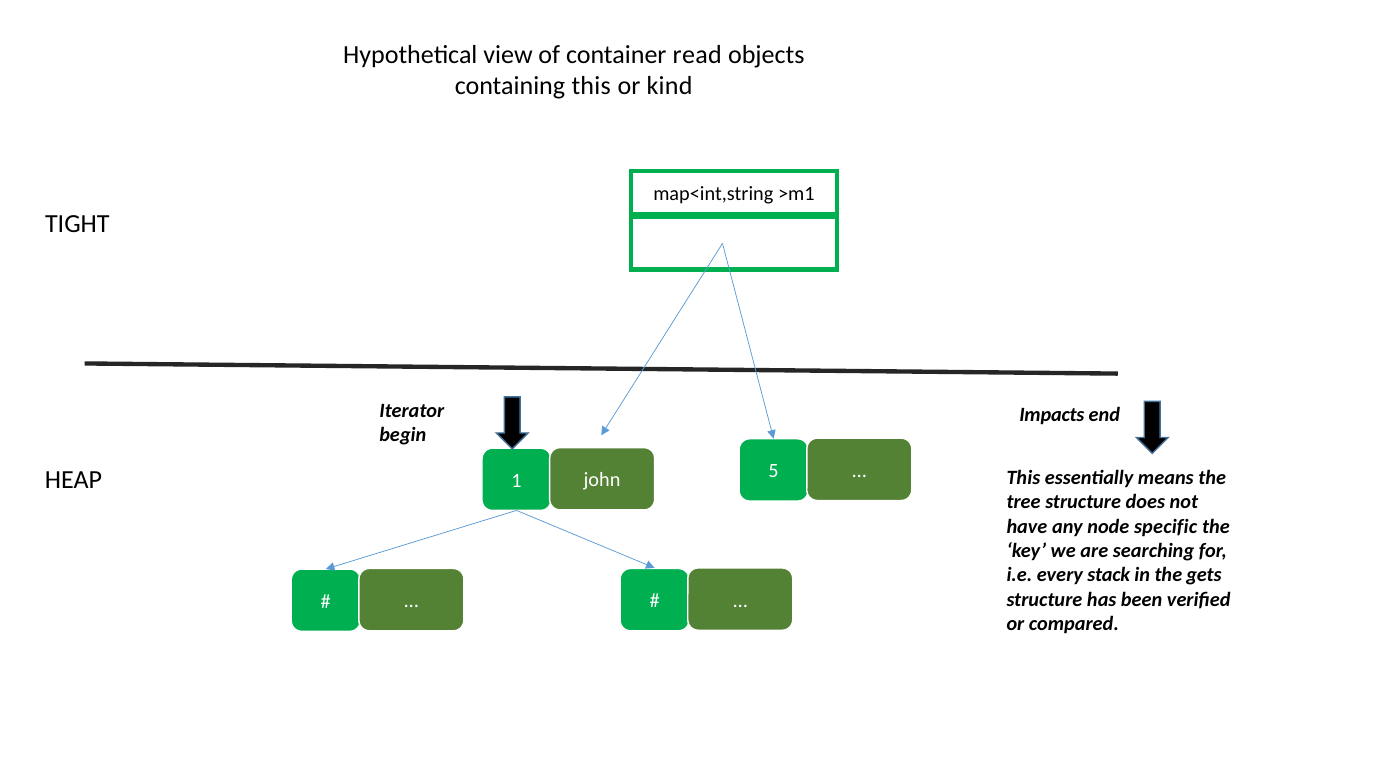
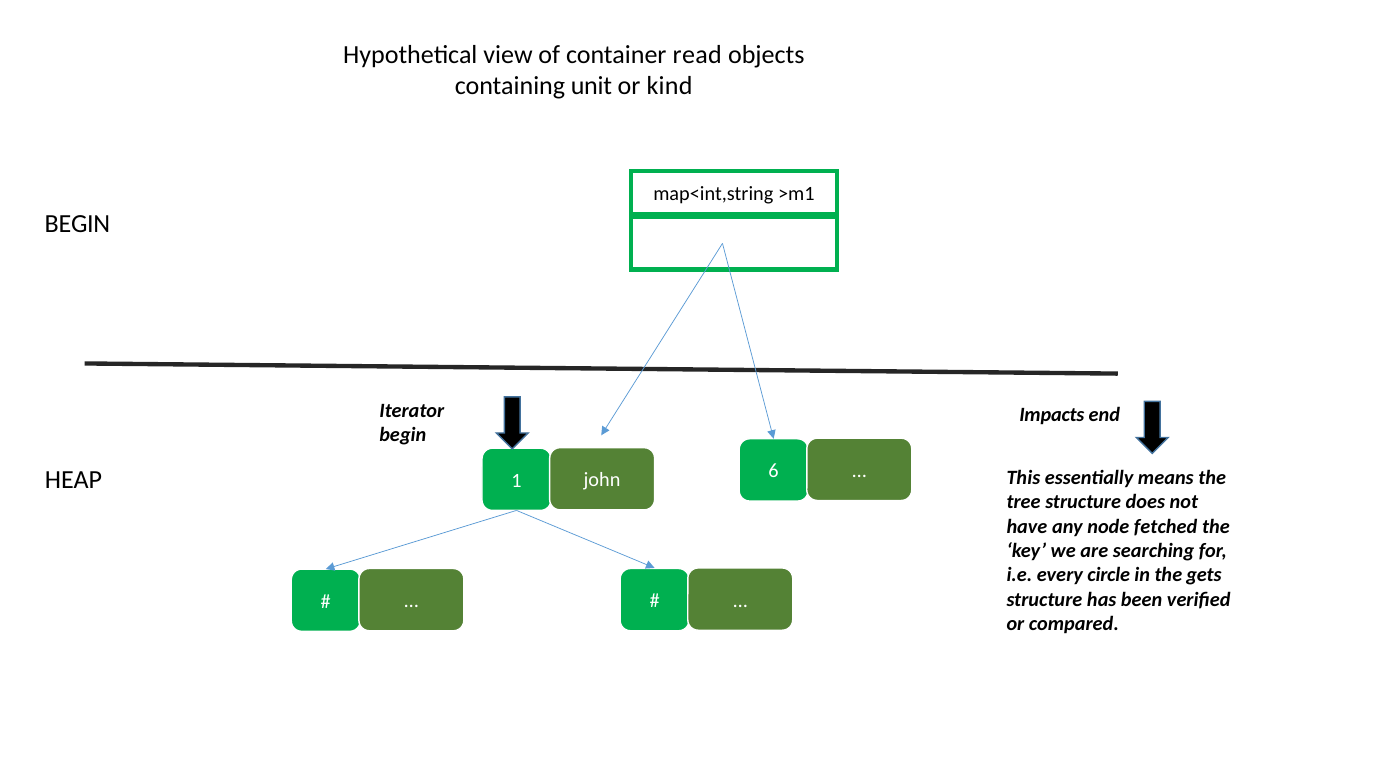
containing this: this -> unit
TIGHT at (77, 224): TIGHT -> BEGIN
5: 5 -> 6
specific: specific -> fetched
stack: stack -> circle
